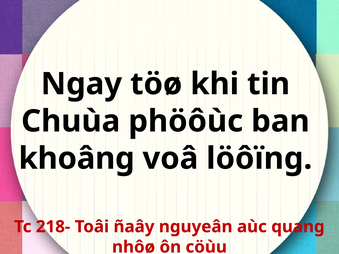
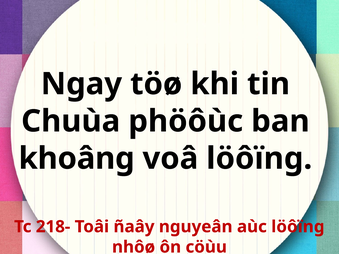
aùc quang: quang -> löôïng
